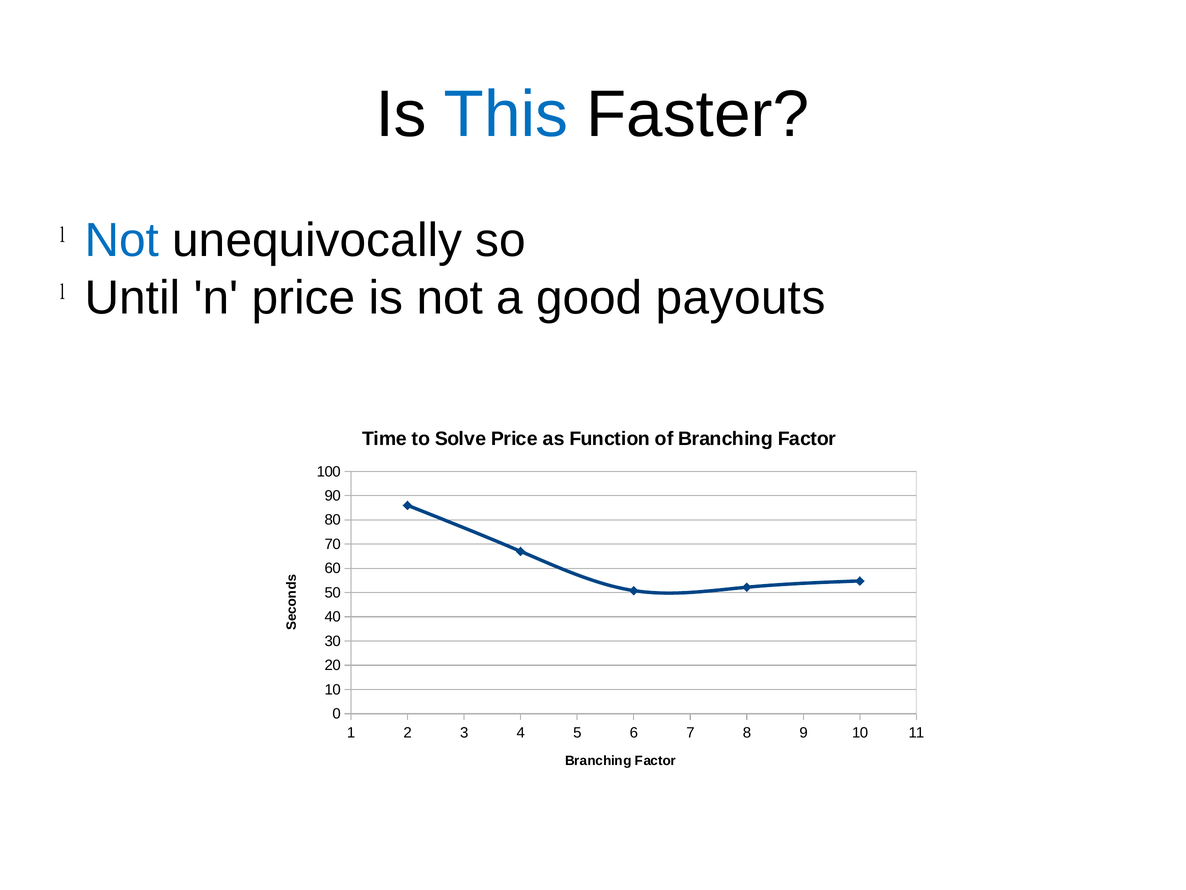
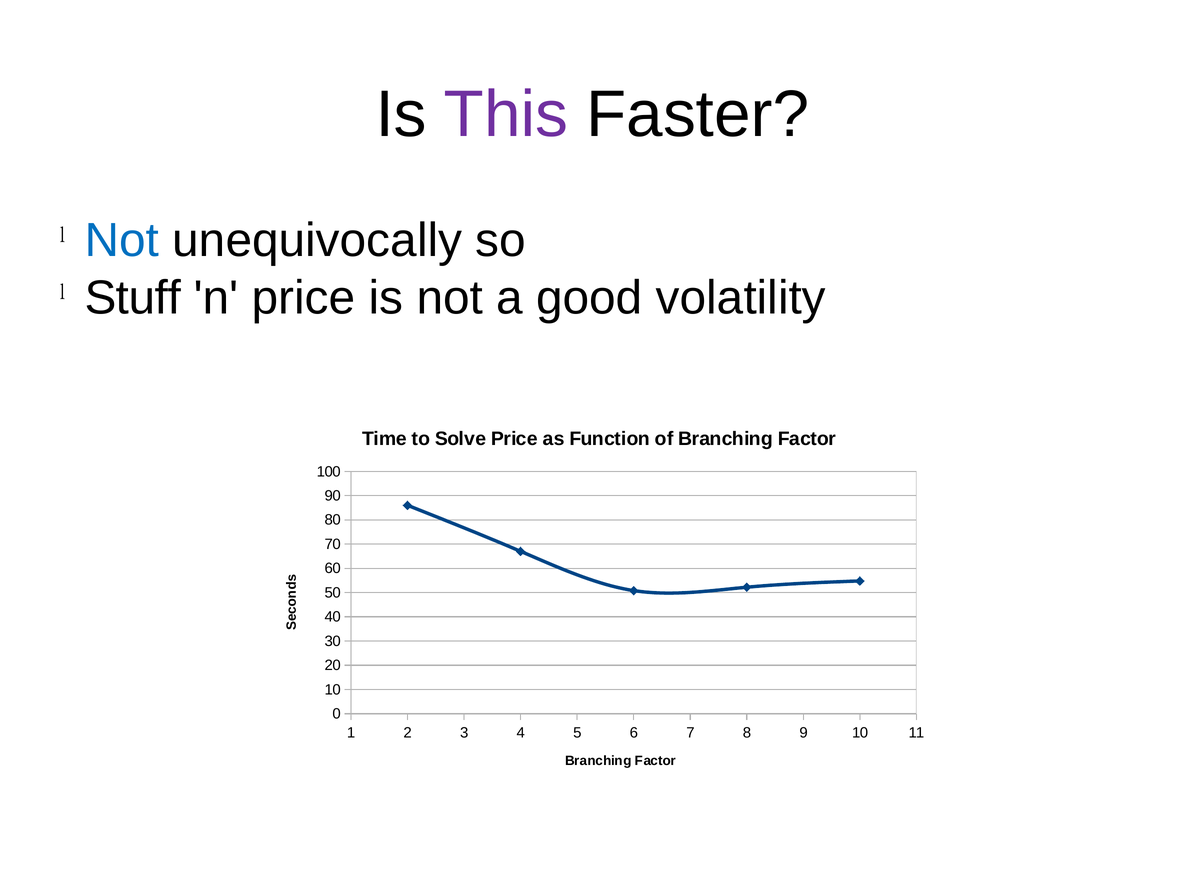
This colour: blue -> purple
Until: Until -> Stuff
payouts: payouts -> volatility
